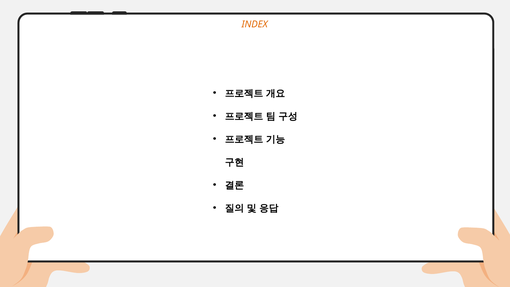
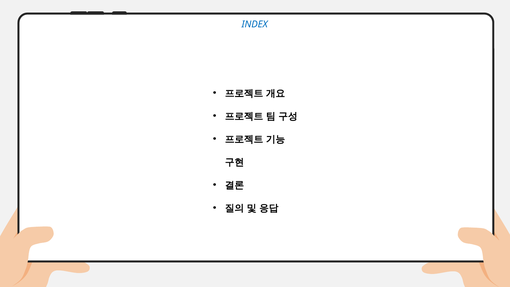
INDEX colour: orange -> blue
